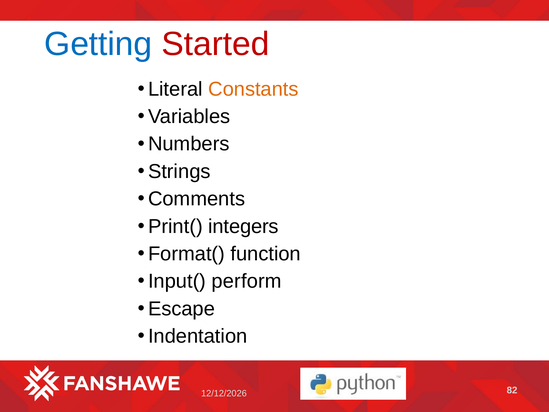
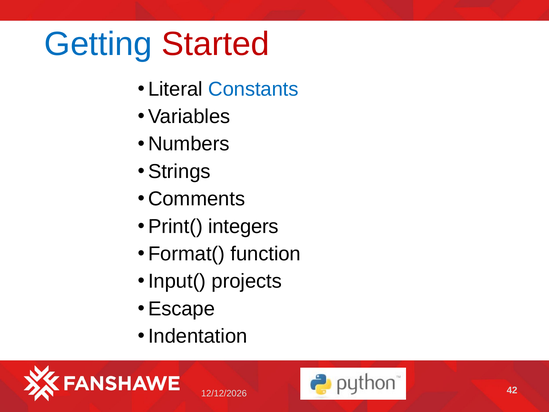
Constants colour: orange -> blue
perform: perform -> projects
82: 82 -> 42
